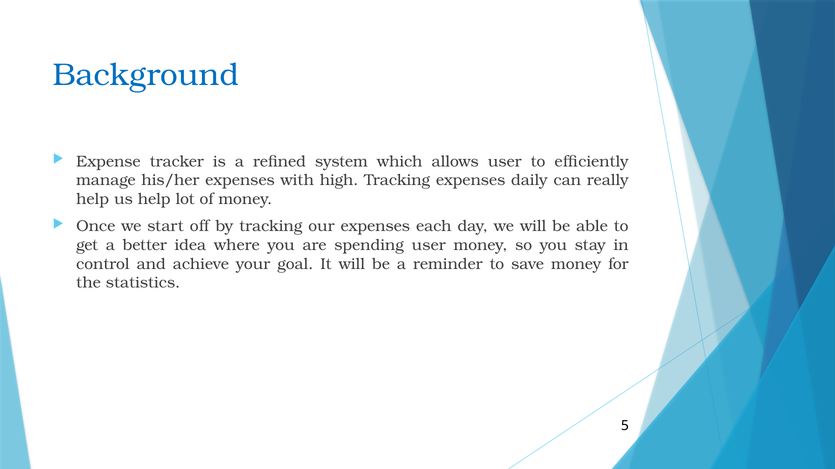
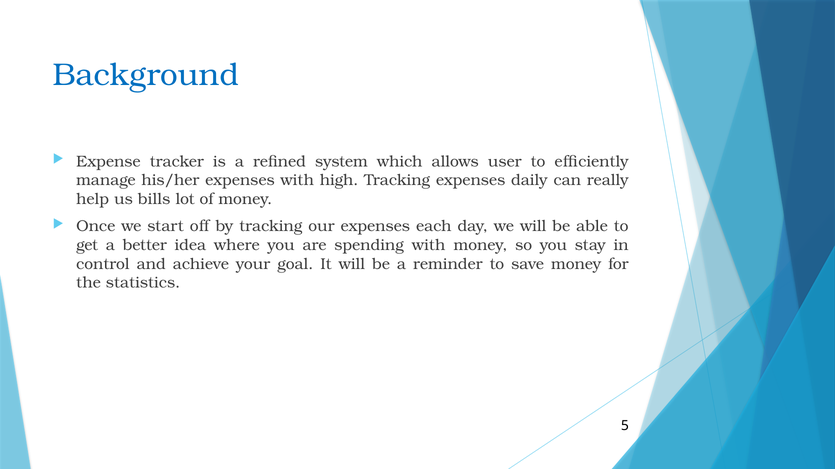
us help: help -> bills
spending user: user -> with
